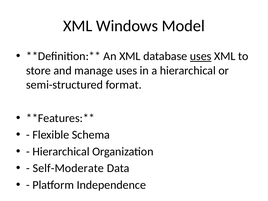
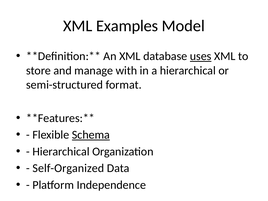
XML Windows: Windows -> Examples
manage uses: uses -> with
Schema underline: none -> present
Self-Moderate: Self-Moderate -> Self-Organized
